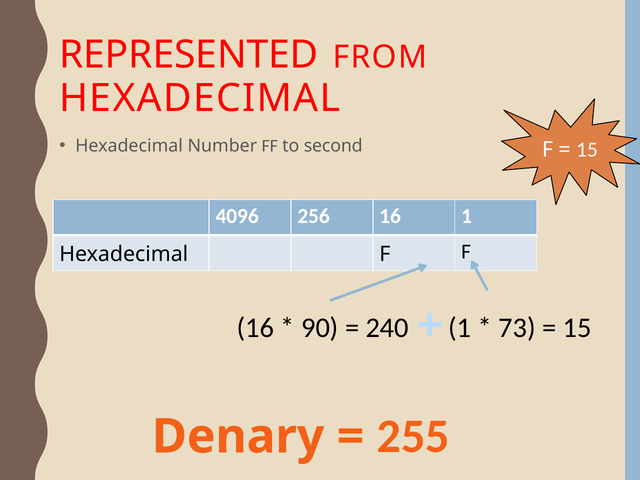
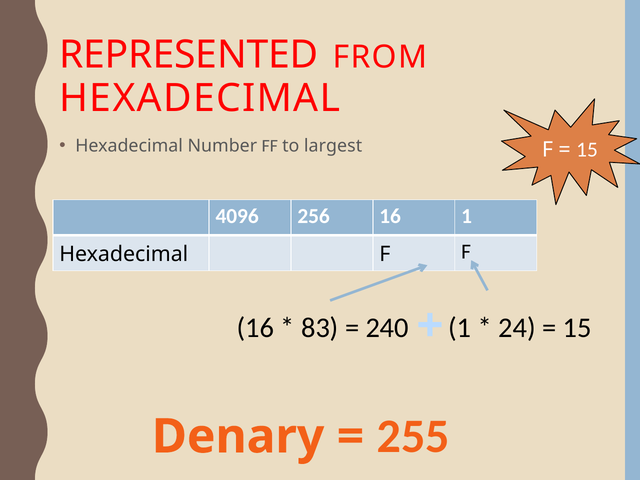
second: second -> largest
90: 90 -> 83
73: 73 -> 24
